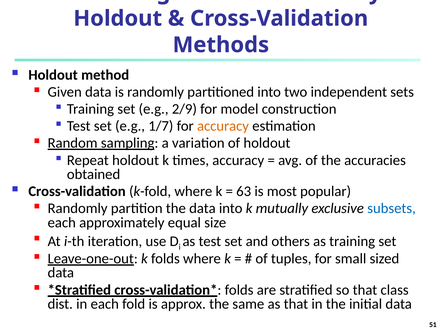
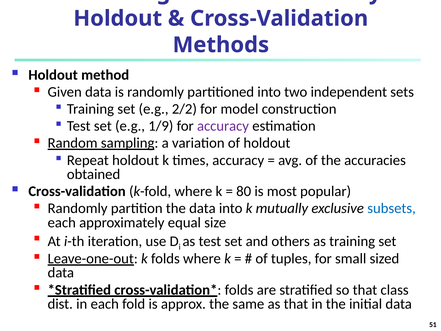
2/9: 2/9 -> 2/2
1/7: 1/7 -> 1/9
accuracy at (223, 126) colour: orange -> purple
63: 63 -> 80
